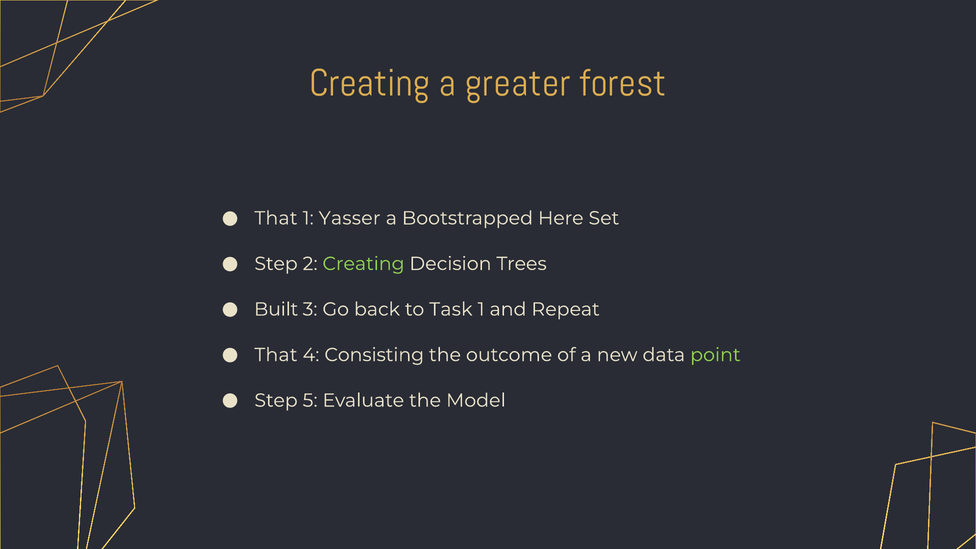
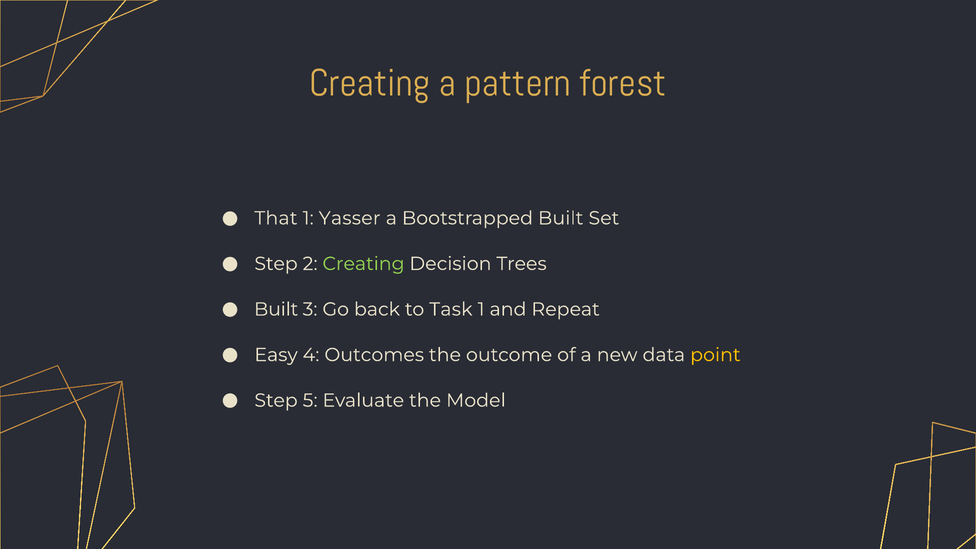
greater: greater -> pattern
Bootstrapped Here: Here -> Built
That at (276, 355): That -> Easy
Consisting: Consisting -> Outcomes
point colour: light green -> yellow
